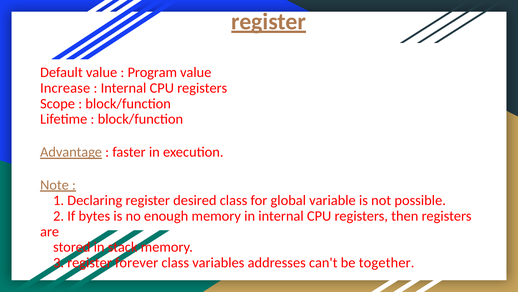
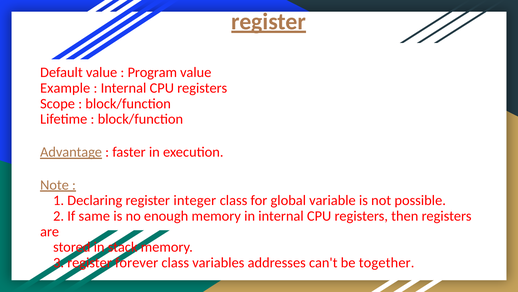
Increase: Increase -> Example
desired: desired -> integer
bytes: bytes -> same
